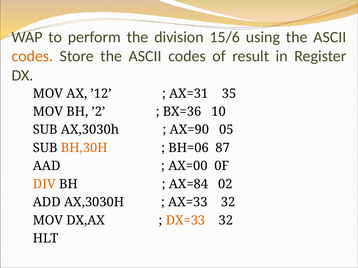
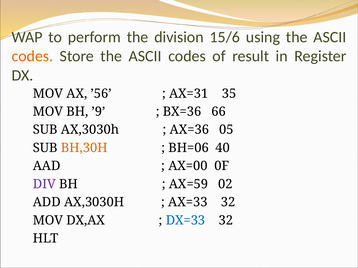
’12: ’12 -> ’56
’2: ’2 -> ’9
10: 10 -> 66
AX=90: AX=90 -> AX=36
87: 87 -> 40
DIV colour: orange -> purple
AX=84: AX=84 -> AX=59
DX=33 colour: orange -> blue
